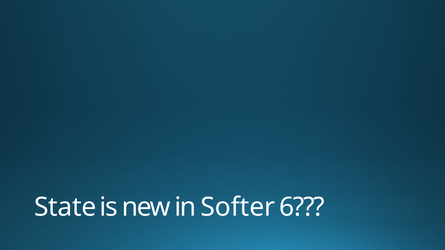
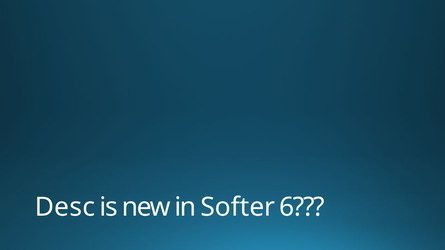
State: State -> Desc
